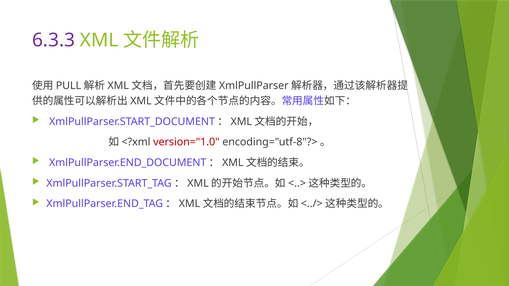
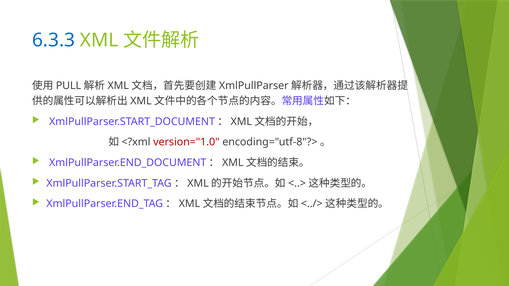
6.3.3 colour: purple -> blue
